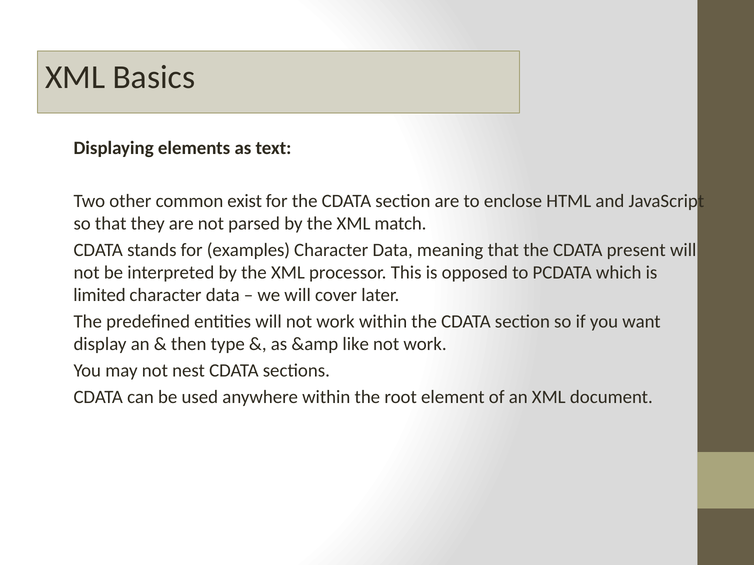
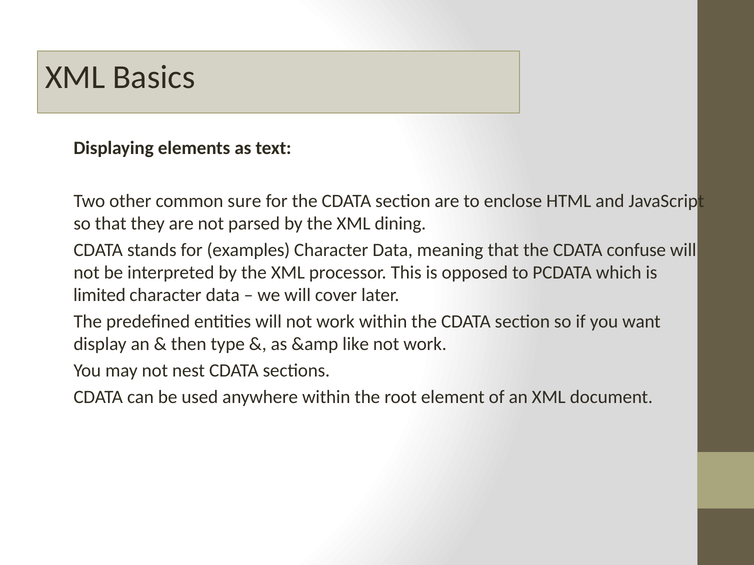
exist: exist -> sure
match: match -> dining
present: present -> confuse
